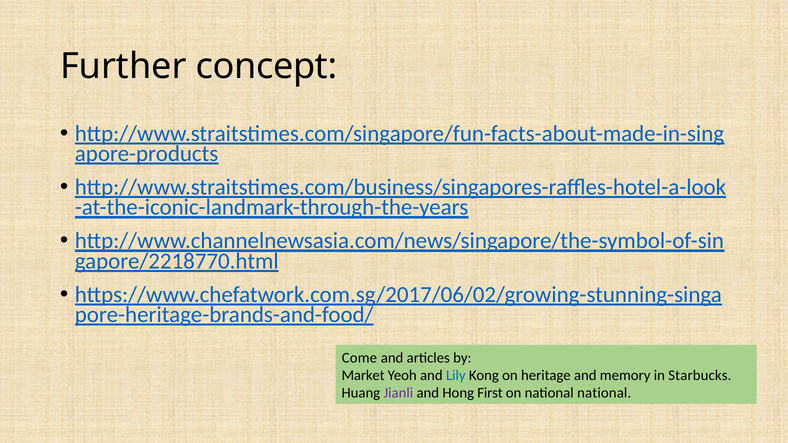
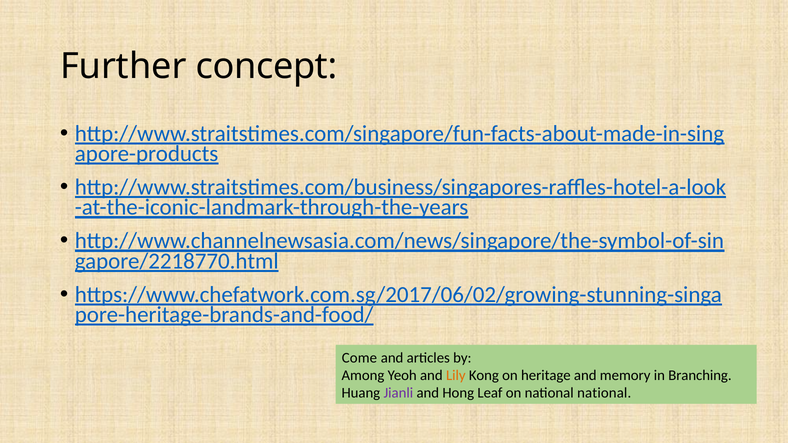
Market: Market -> Among
Lily colour: blue -> orange
Starbucks: Starbucks -> Branching
First: First -> Leaf
